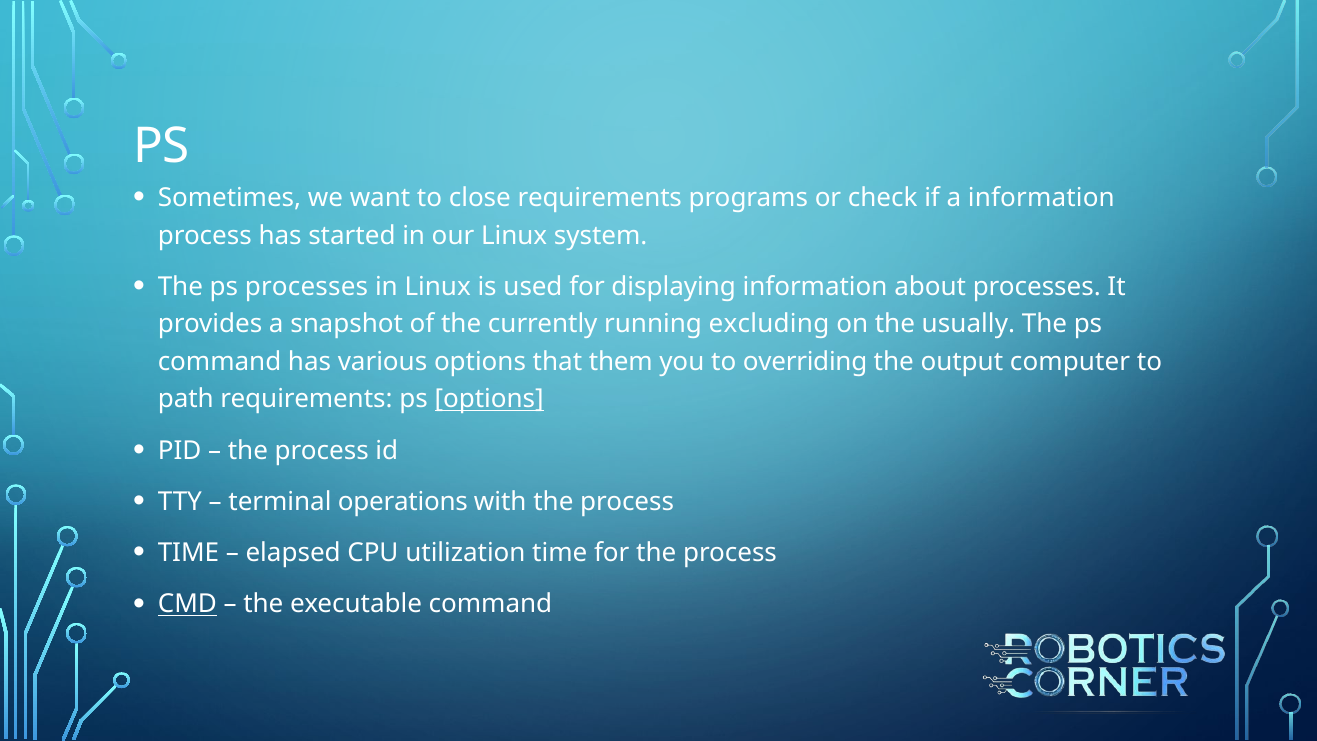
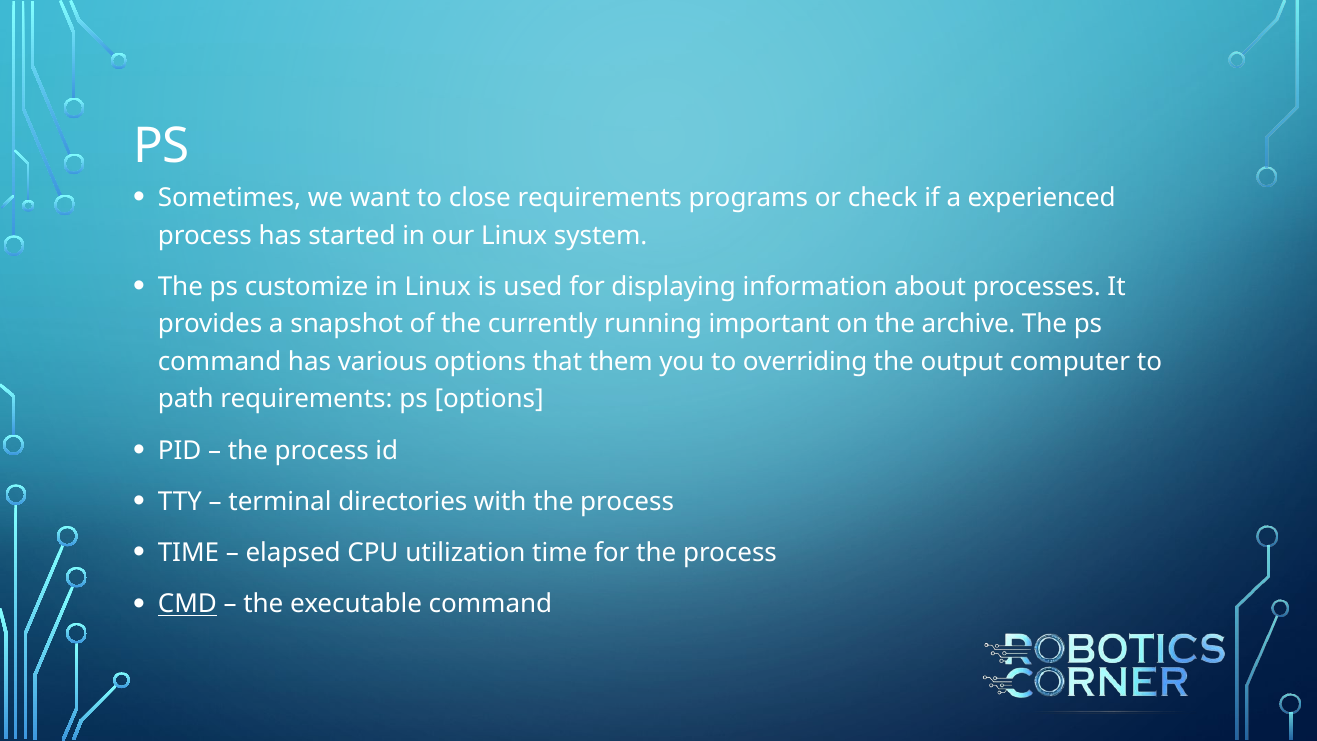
a information: information -> experienced
ps processes: processes -> customize
excluding: excluding -> important
usually: usually -> archive
options at (489, 399) underline: present -> none
operations: operations -> directories
